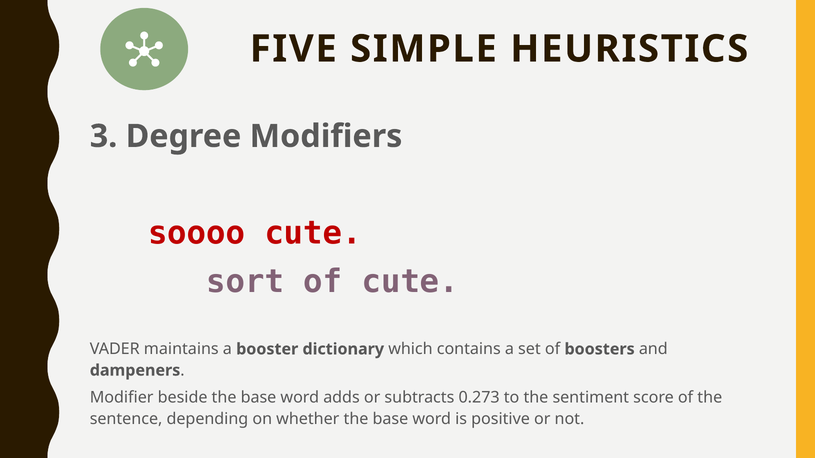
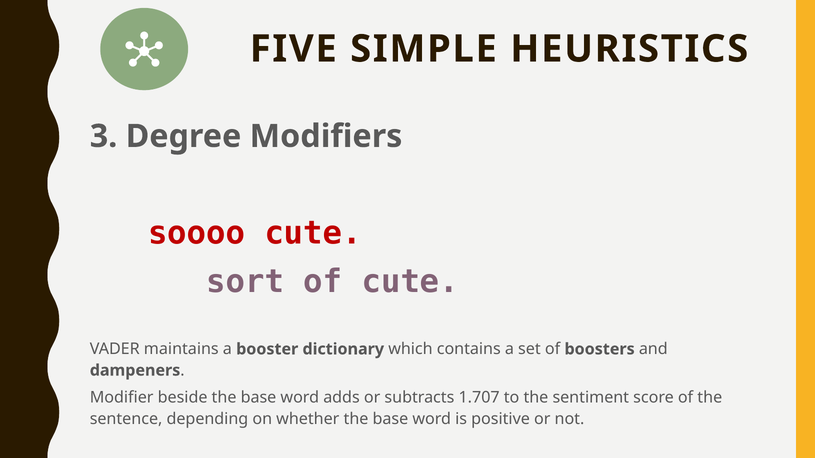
0.273: 0.273 -> 1.707
